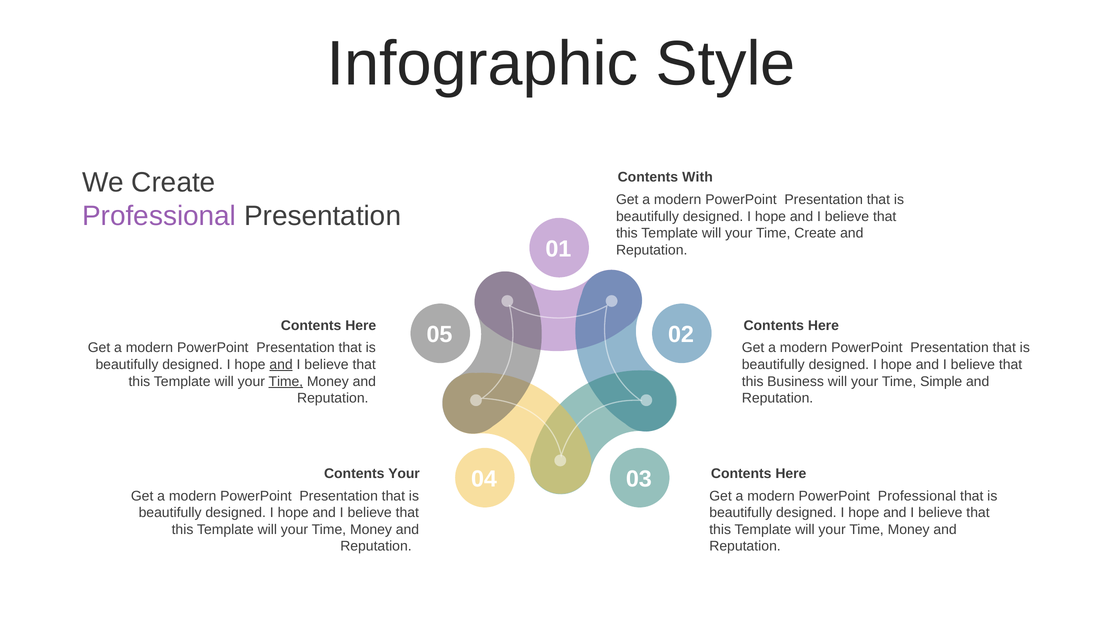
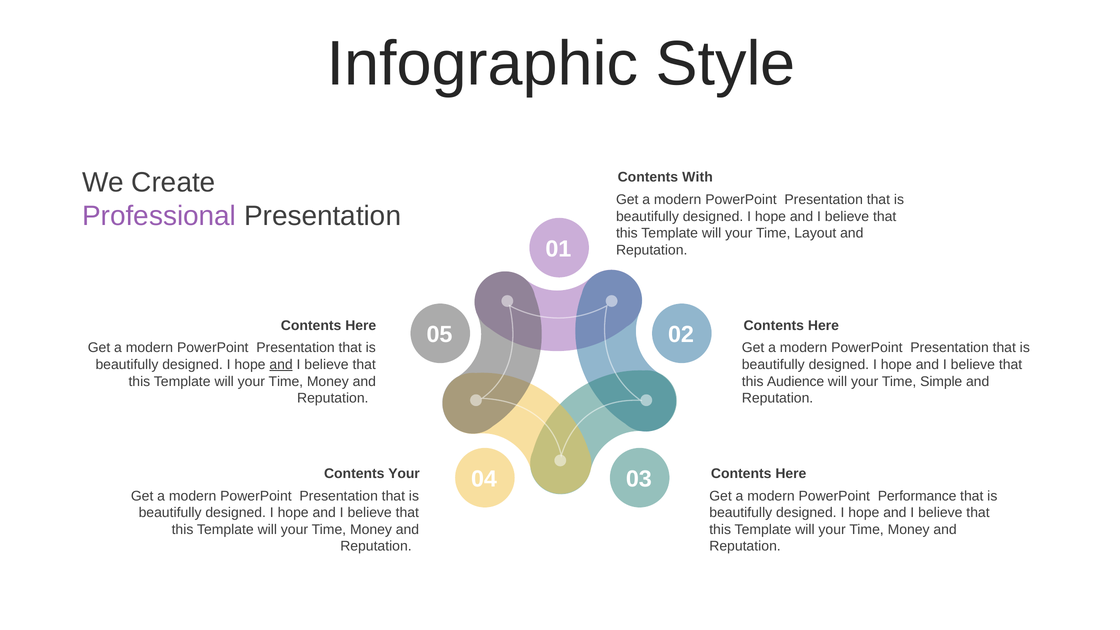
Time Create: Create -> Layout
Time at (286, 381) underline: present -> none
Business: Business -> Audience
PowerPoint Professional: Professional -> Performance
